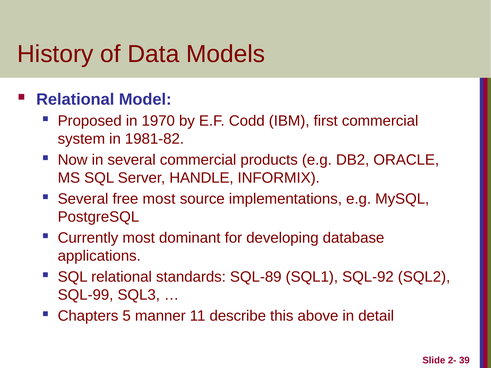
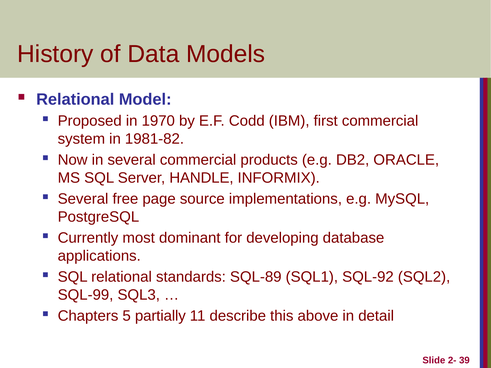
free most: most -> page
manner: manner -> partially
